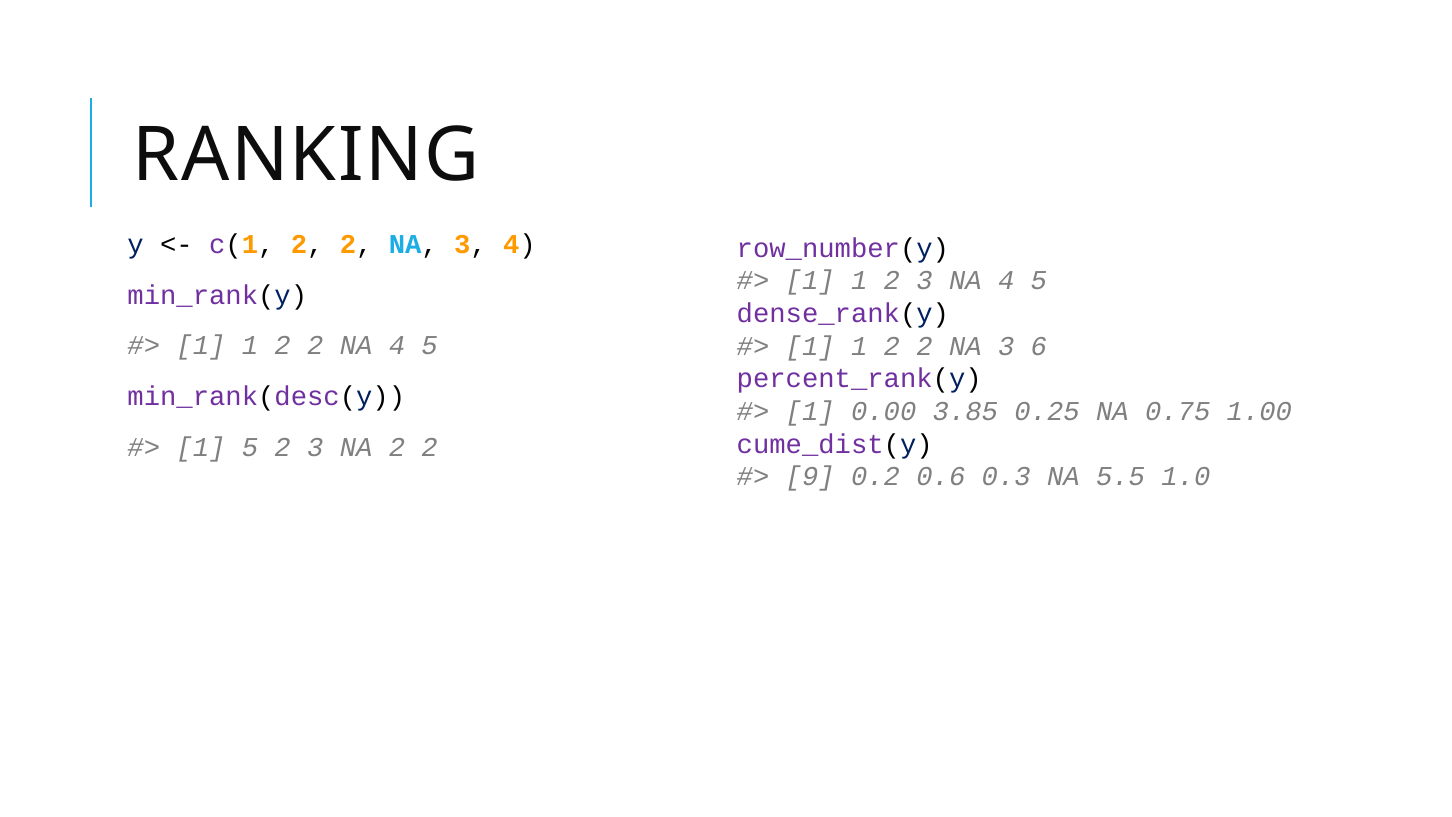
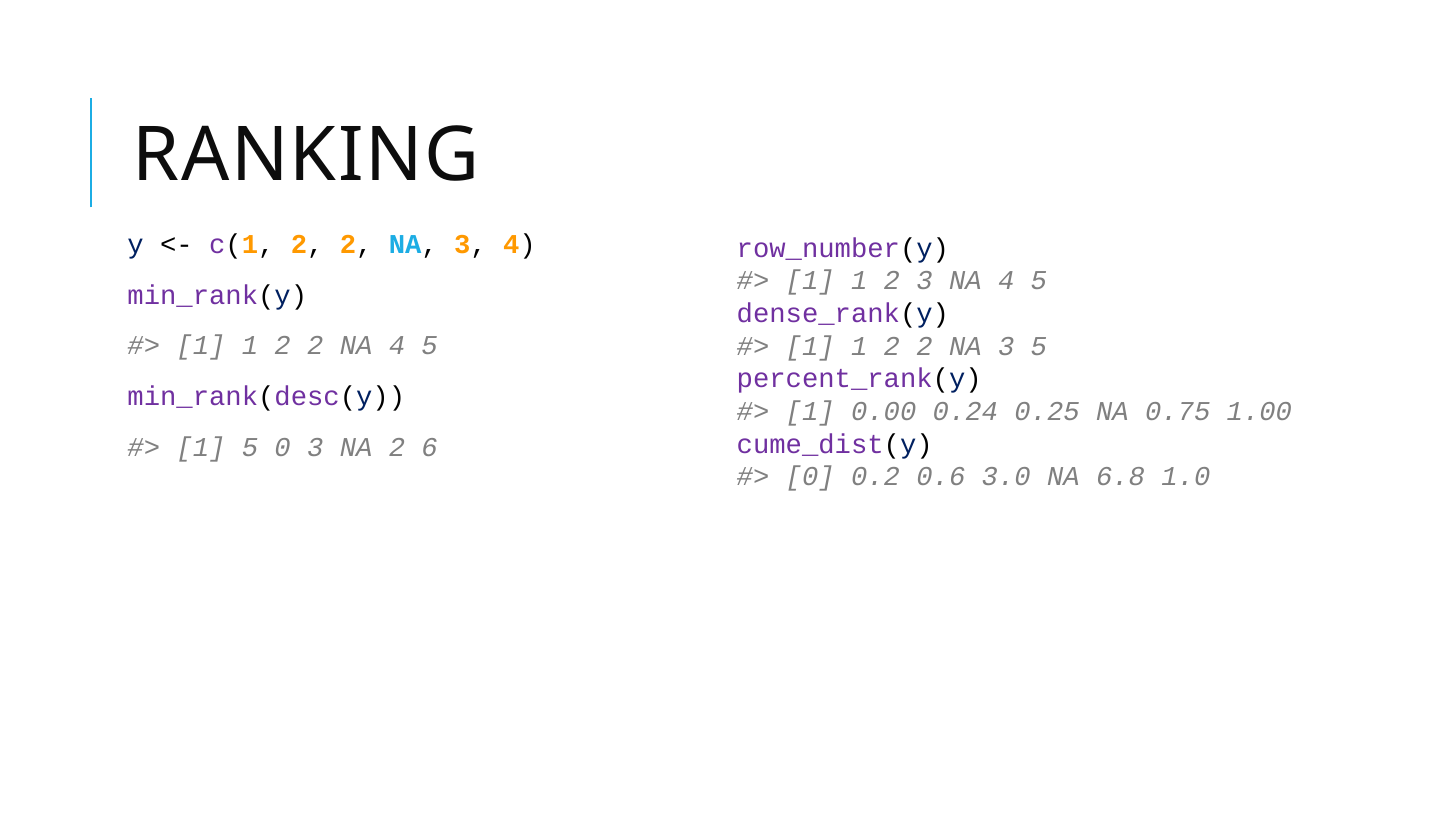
3 6: 6 -> 5
3.85: 3.85 -> 0.24
5 2: 2 -> 0
NA 2 2: 2 -> 6
9 at (810, 477): 9 -> 0
0.3: 0.3 -> 3.0
5.5: 5.5 -> 6.8
